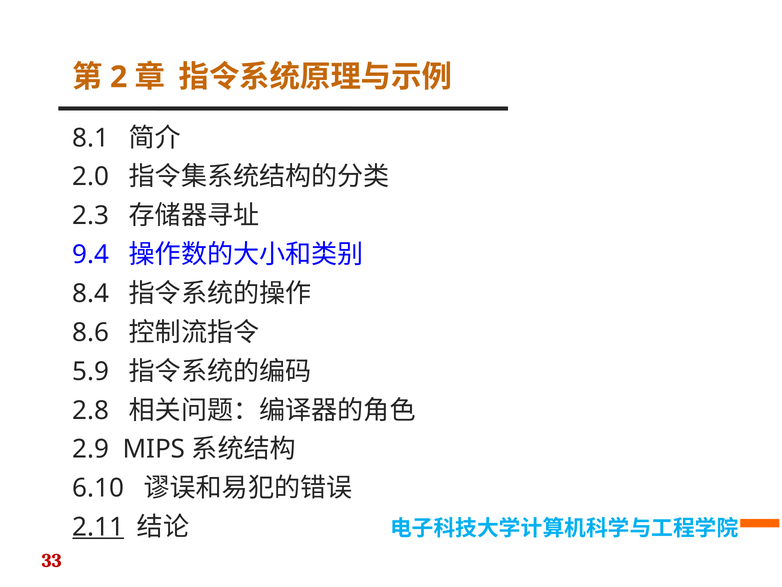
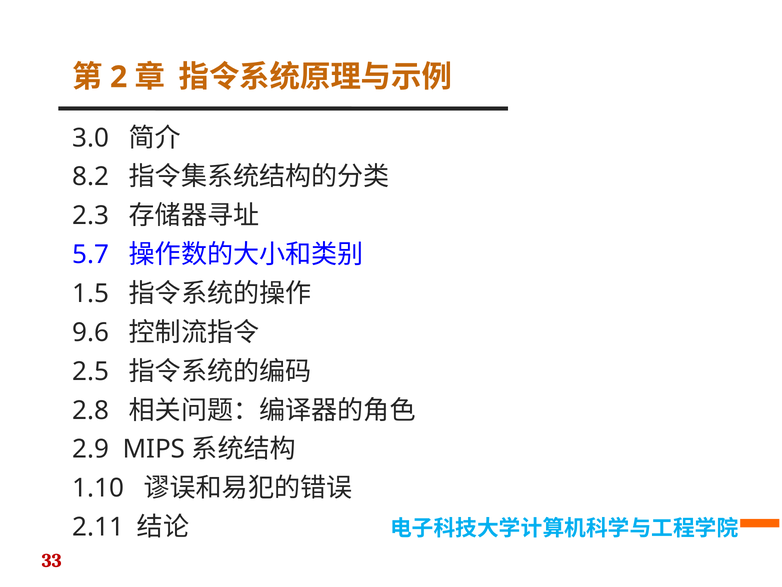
8.1: 8.1 -> 3.0
2.0: 2.0 -> 8.2
9.4: 9.4 -> 5.7
8.4: 8.4 -> 1.5
8.6: 8.6 -> 9.6
5.9: 5.9 -> 2.5
6.10: 6.10 -> 1.10
2.11 underline: present -> none
